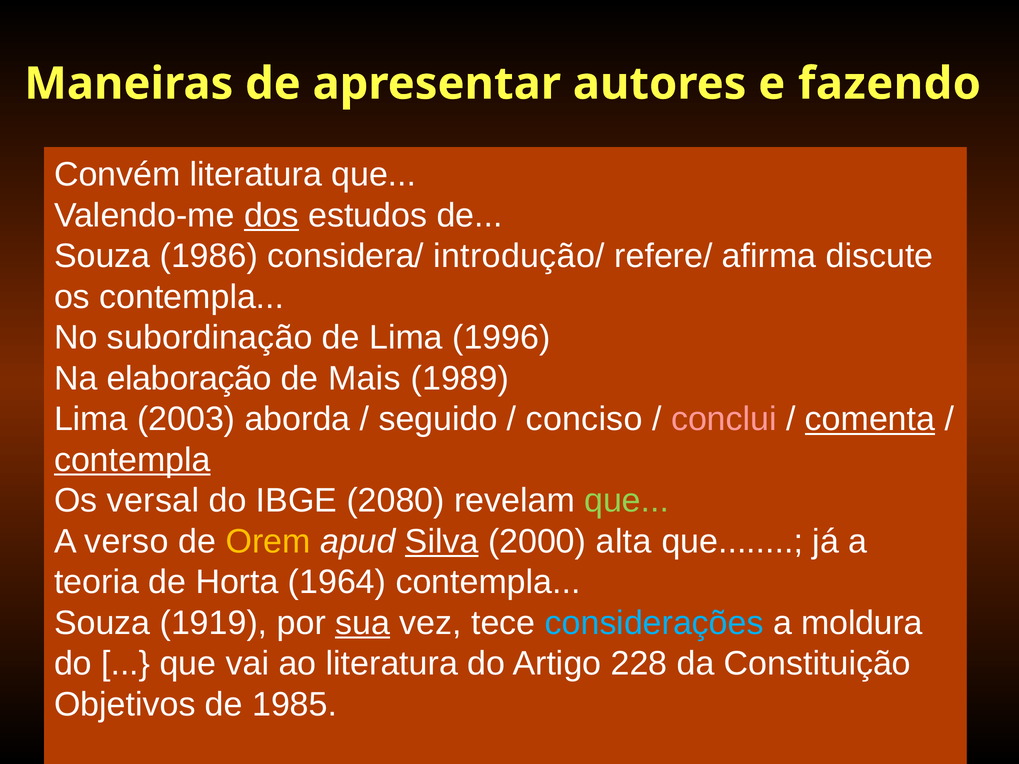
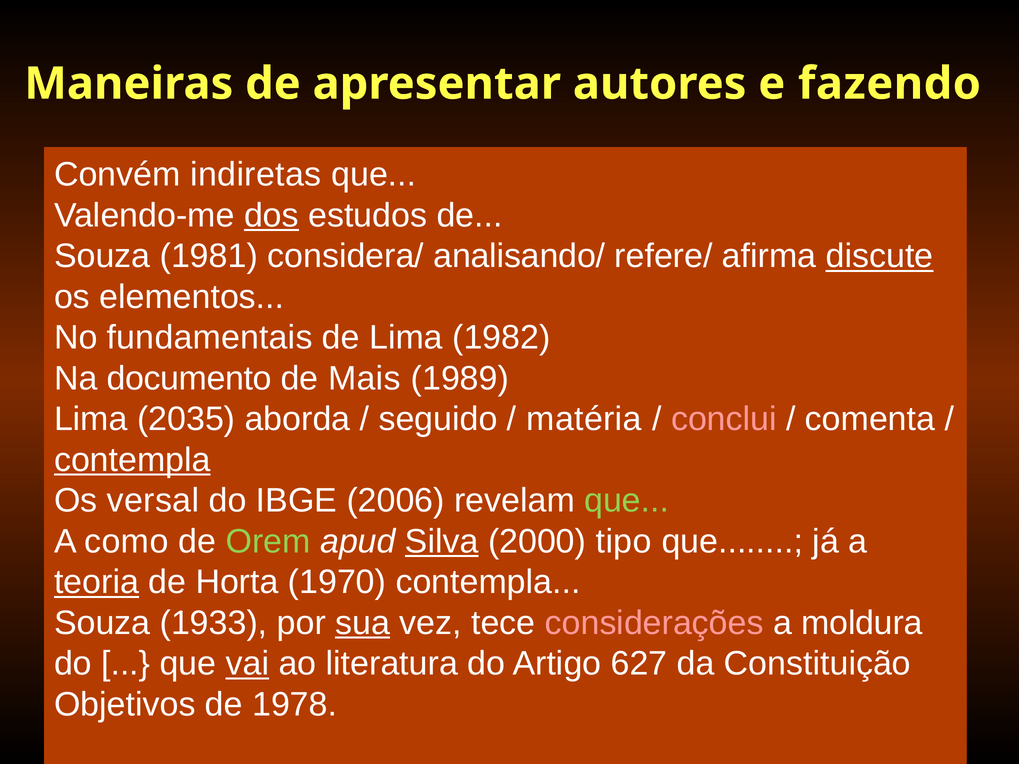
Convém literatura: literatura -> indiretas
1986: 1986 -> 1981
introdução/: introdução/ -> analisando/
discute underline: none -> present
os contempla: contempla -> elementos
subordinação: subordinação -> fundamentais
1996: 1996 -> 1982
elaboração: elaboração -> documento
2003: 2003 -> 2035
conciso: conciso -> matéria
comenta underline: present -> none
2080: 2080 -> 2006
verso: verso -> como
Orem colour: yellow -> light green
alta: alta -> tipo
teoria underline: none -> present
1964: 1964 -> 1970
1919: 1919 -> 1933
considerações colour: light blue -> pink
vai underline: none -> present
228: 228 -> 627
1985: 1985 -> 1978
